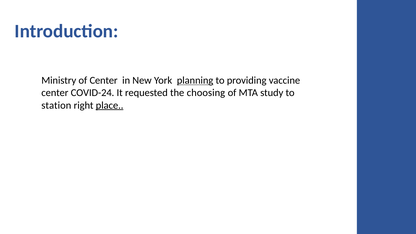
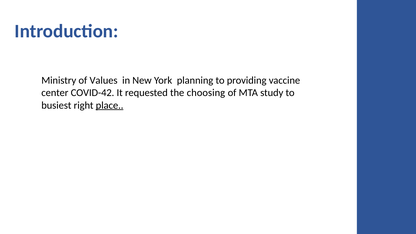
of Center: Center -> Values
planning underline: present -> none
COVID-24: COVID-24 -> COVID-42
station: station -> busiest
